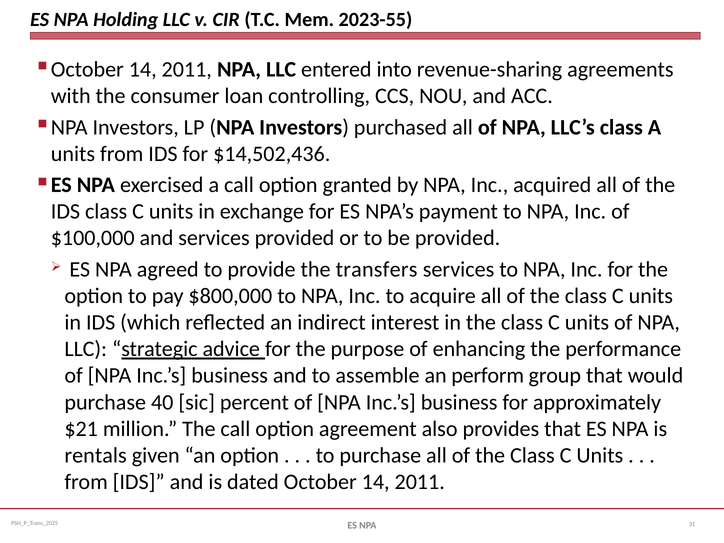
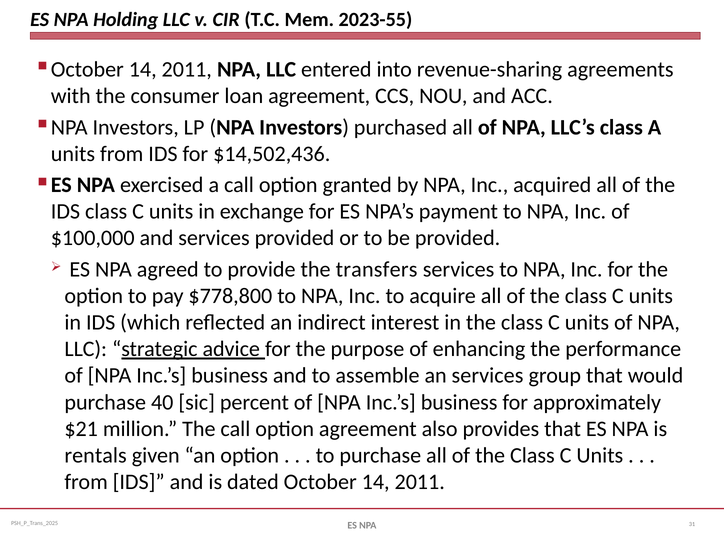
loan controlling: controlling -> agreement
$800,000: $800,000 -> $778,800
an perform: perform -> services
